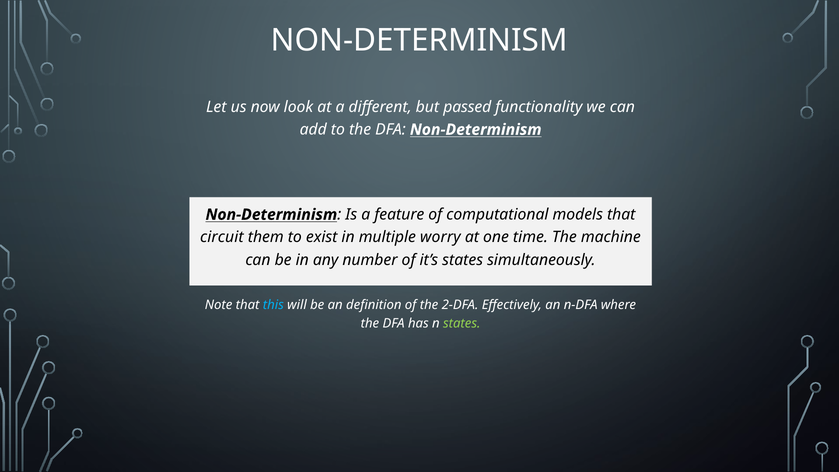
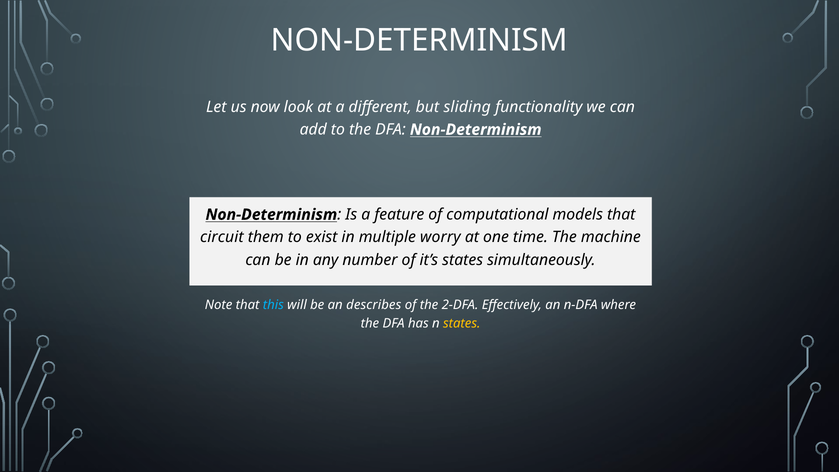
passed: passed -> sliding
definition: definition -> describes
states at (462, 324) colour: light green -> yellow
